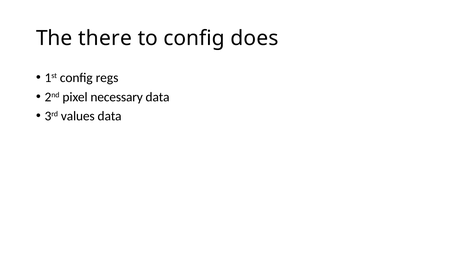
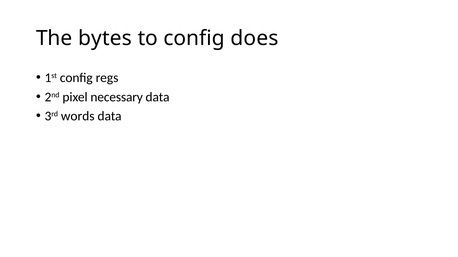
there: there -> bytes
values: values -> words
